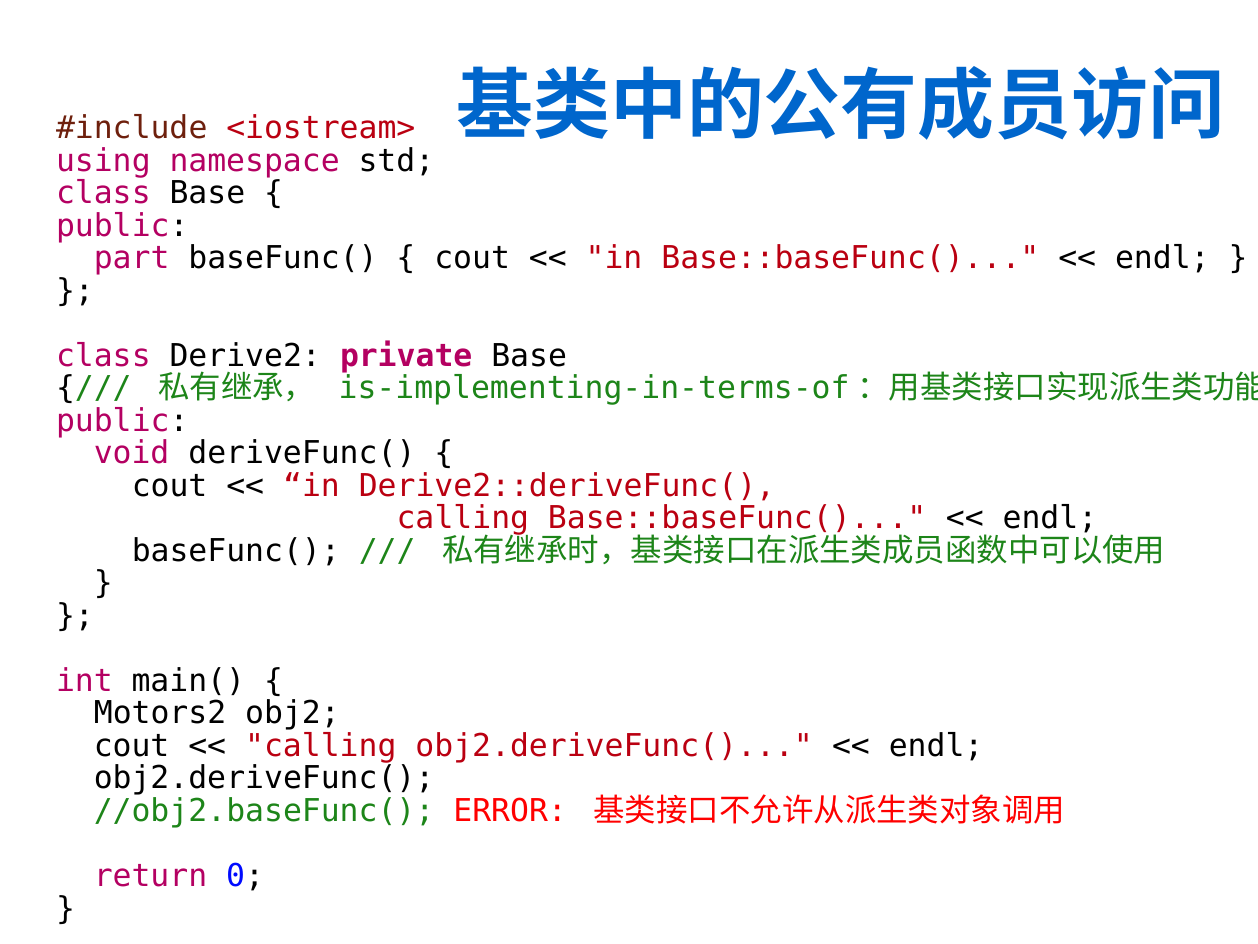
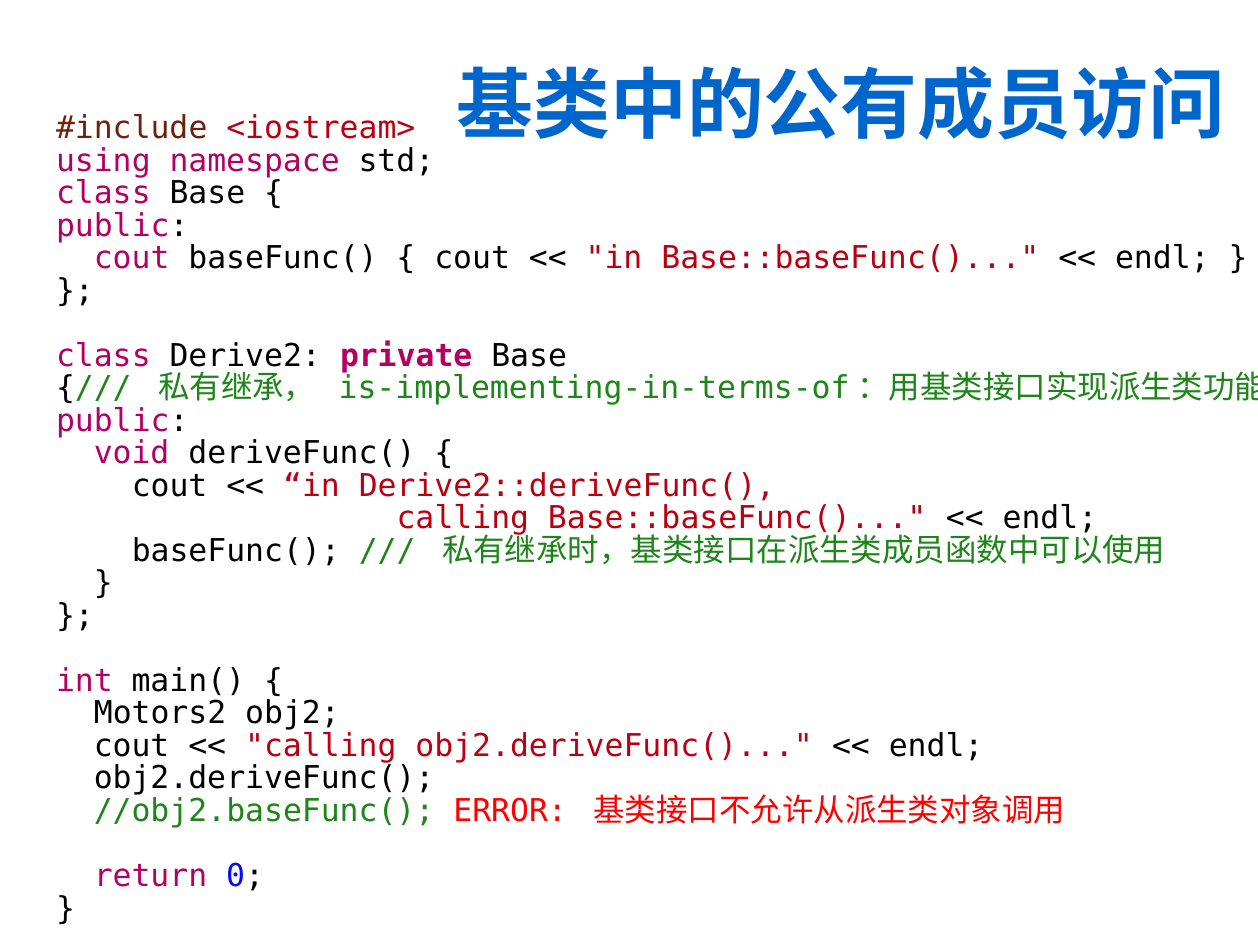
part at (132, 258): part -> cout
